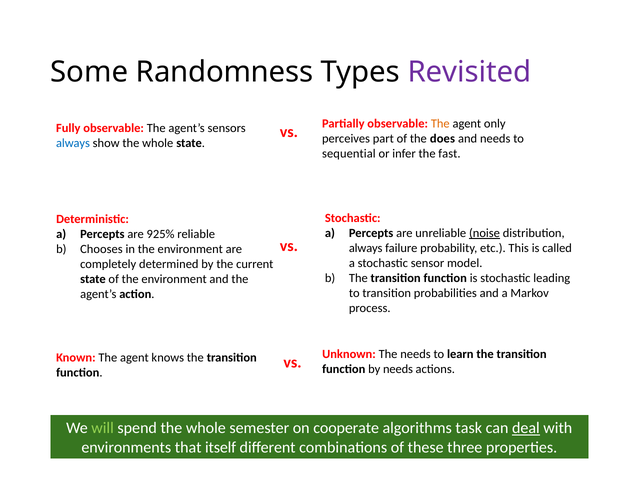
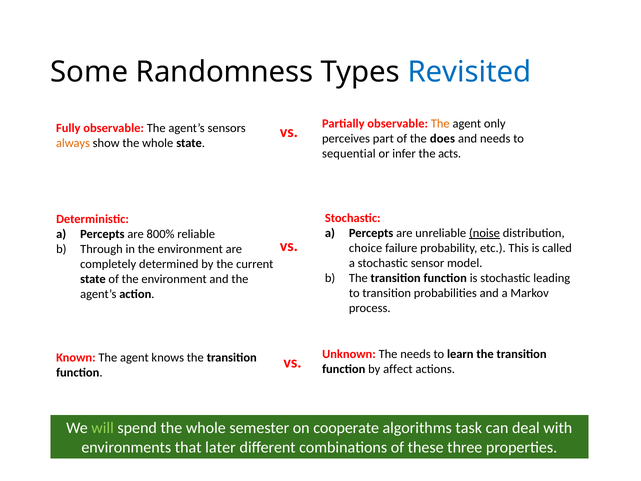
Revisited colour: purple -> blue
always at (73, 143) colour: blue -> orange
fast: fast -> acts
925%: 925% -> 800%
always at (366, 248): always -> choice
Chooses: Chooses -> Through
by needs: needs -> affect
deal underline: present -> none
itself: itself -> later
